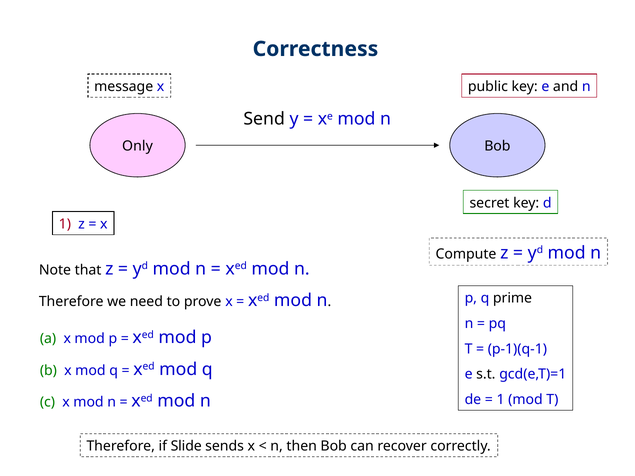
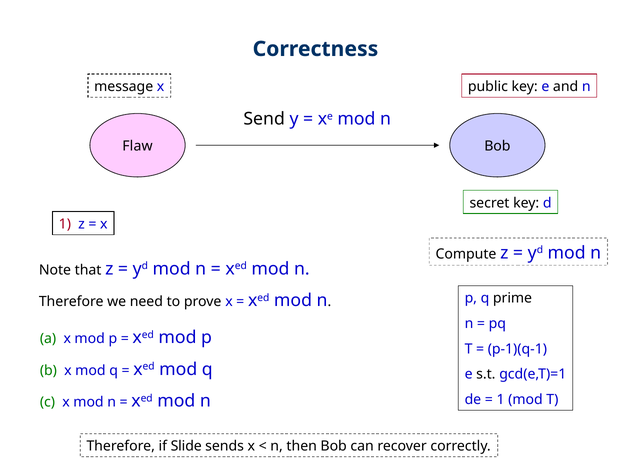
Only: Only -> Flaw
